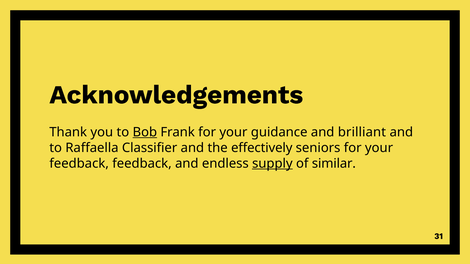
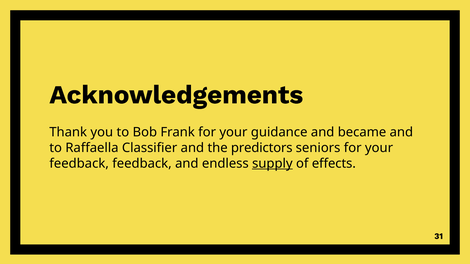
Bob underline: present -> none
brilliant: brilliant -> became
effectively: effectively -> predictors
similar: similar -> effects
